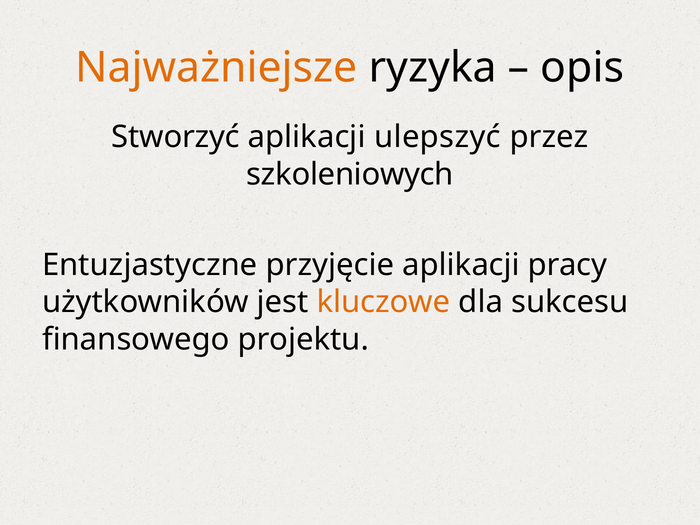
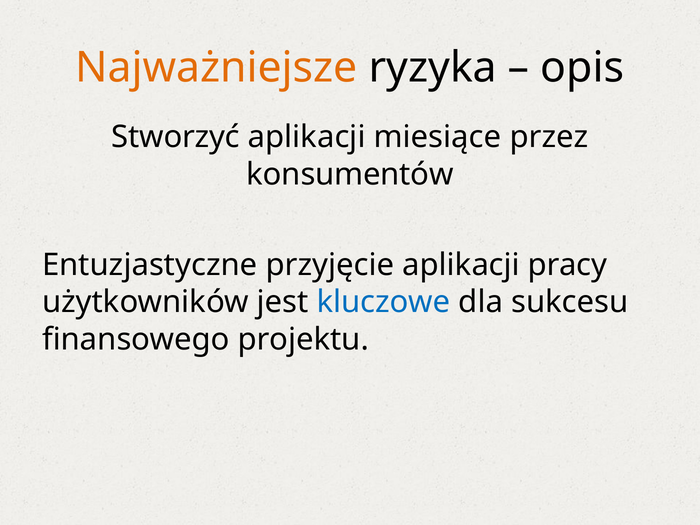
ulepszyć: ulepszyć -> miesiące
szkoleniowych: szkoleniowych -> konsumentów
kluczowe colour: orange -> blue
